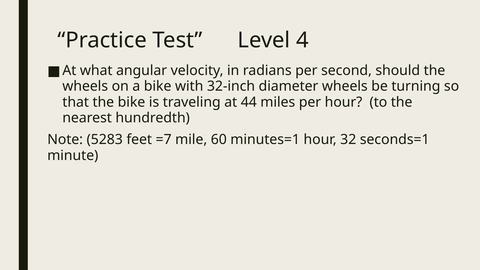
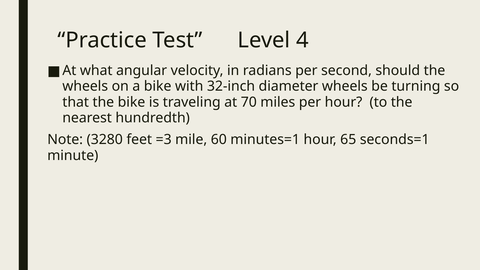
44: 44 -> 70
5283: 5283 -> 3280
=7: =7 -> =3
32: 32 -> 65
